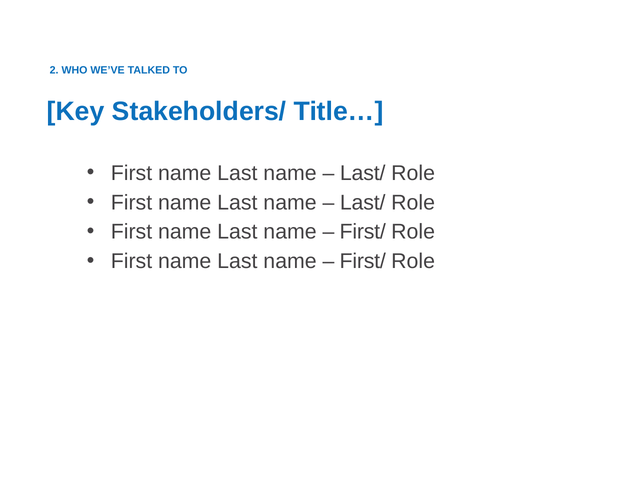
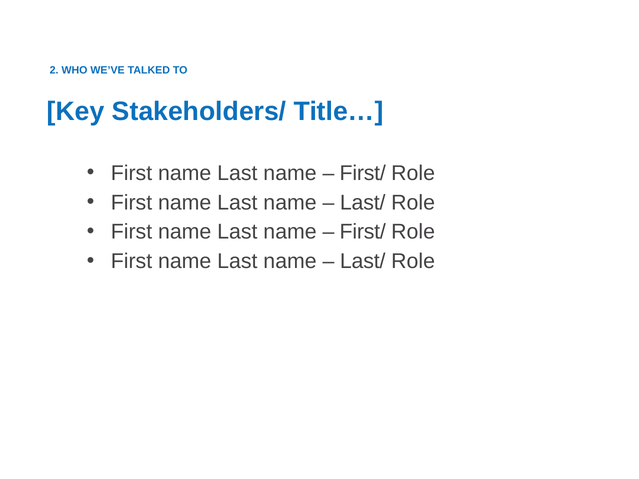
Last/ at (363, 173): Last/ -> First/
First/ at (363, 261): First/ -> Last/
